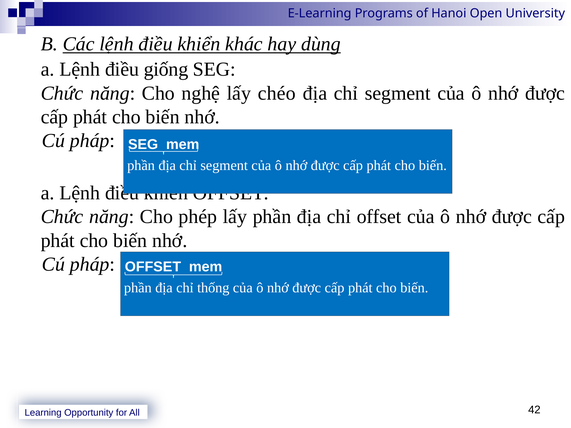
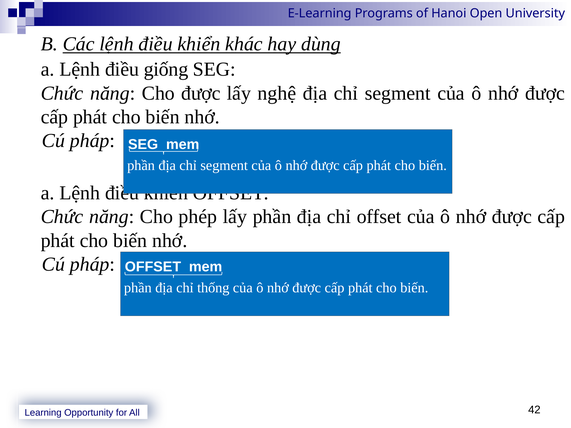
Cho nghệ: nghệ -> được
chéo: chéo -> nghệ
